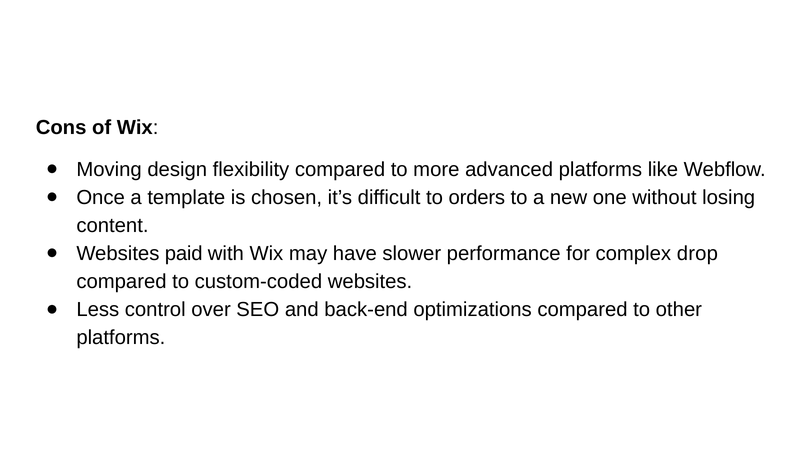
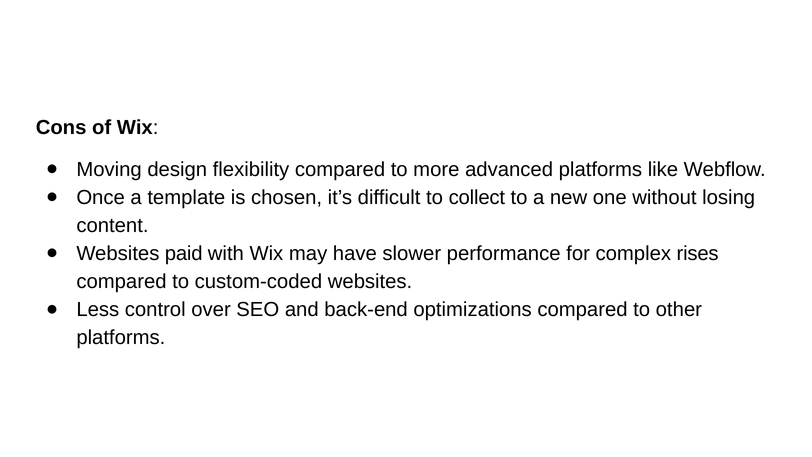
orders: orders -> collect
drop: drop -> rises
